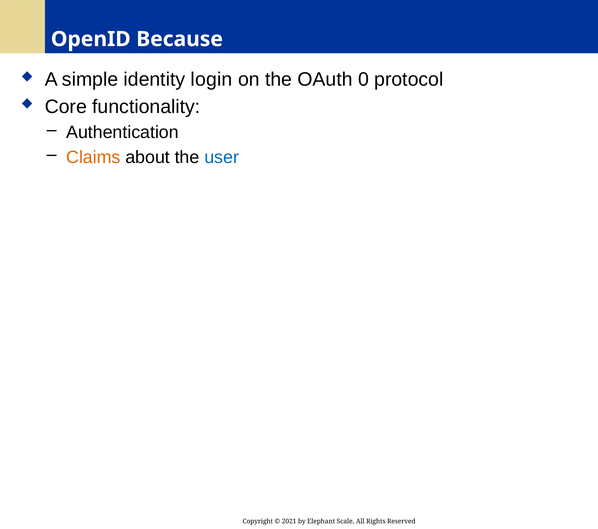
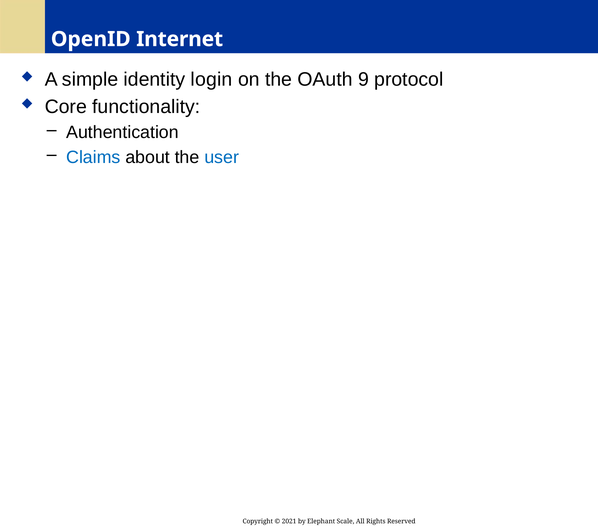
Because: Because -> Internet
0: 0 -> 9
Claims colour: orange -> blue
